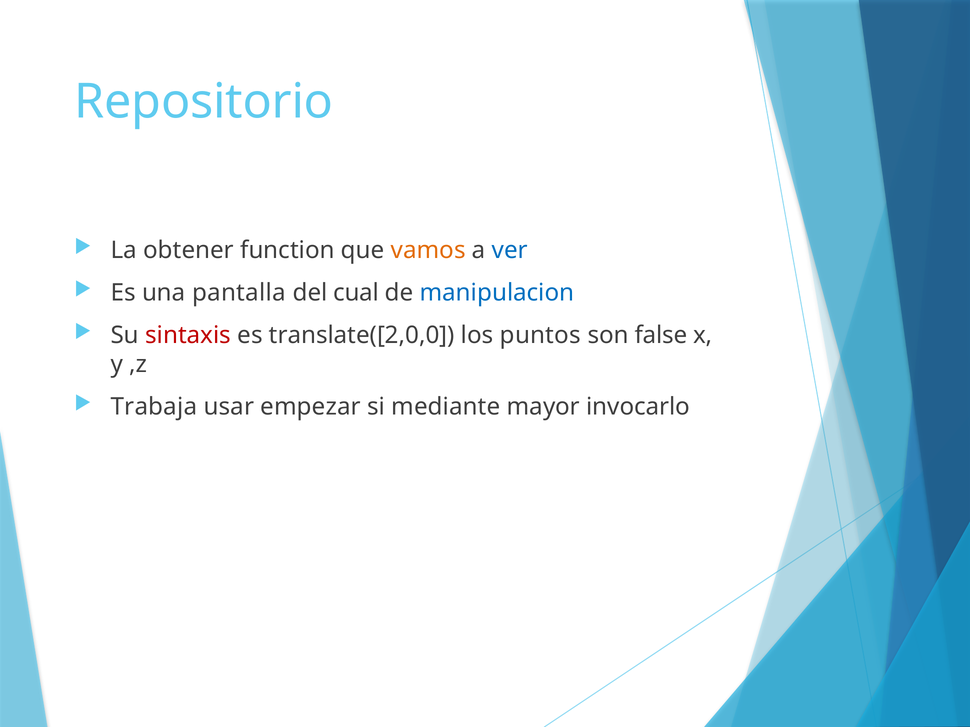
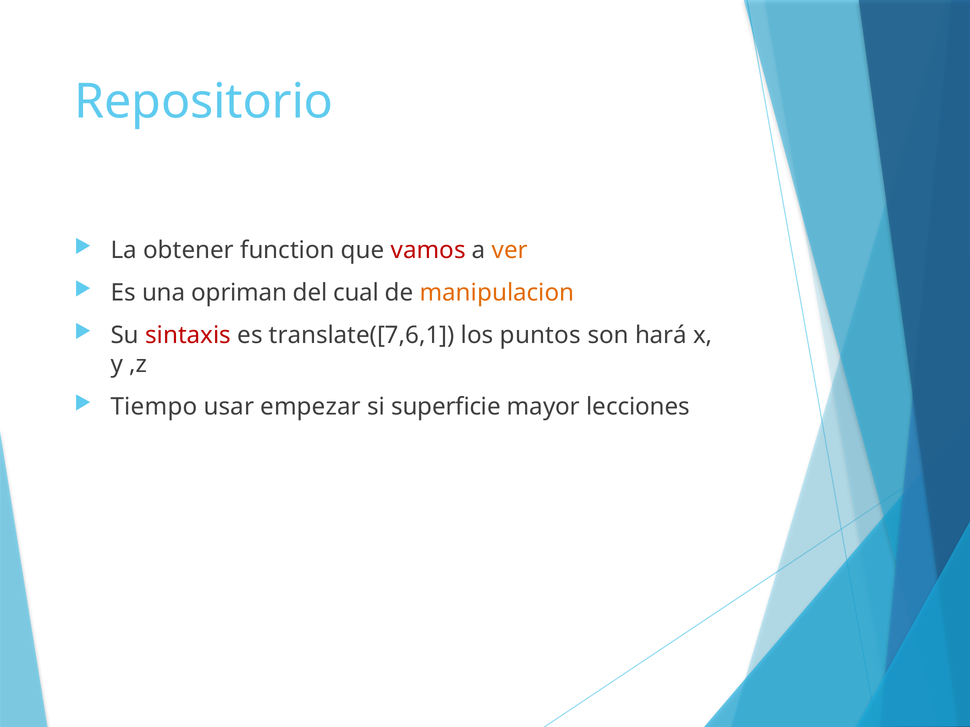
vamos colour: orange -> red
ver colour: blue -> orange
pantalla: pantalla -> opriman
manipulacion colour: blue -> orange
translate([2,0,0: translate([2,0,0 -> translate([7,6,1
false: false -> hará
Trabaja: Trabaja -> Tiempo
mediante: mediante -> superficie
invocarlo: invocarlo -> lecciones
